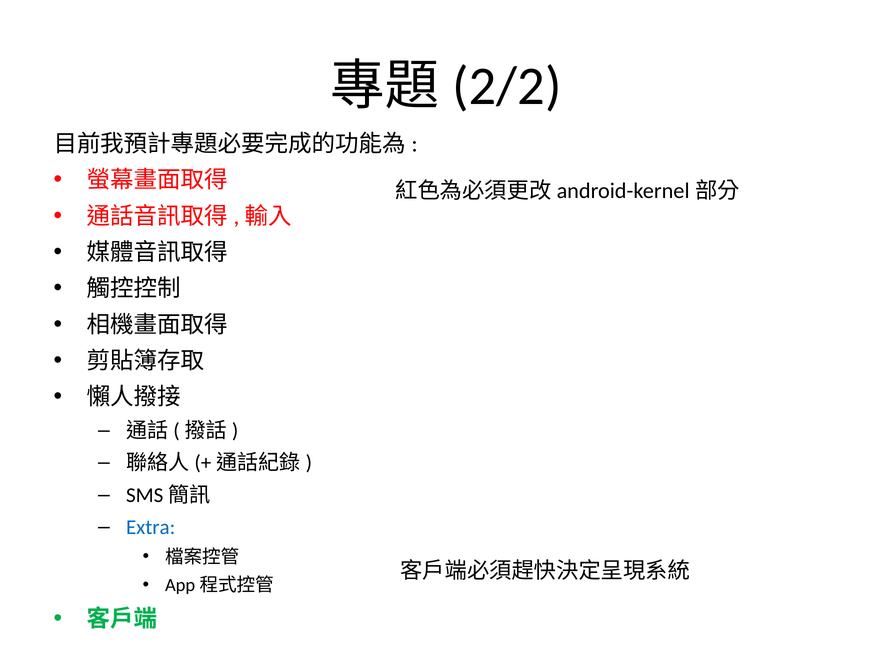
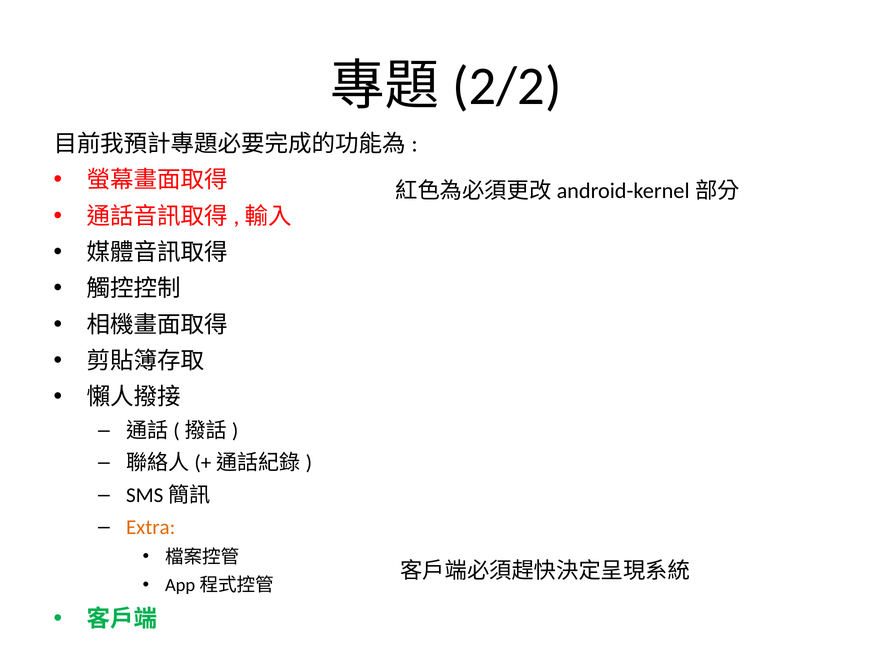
Extra colour: blue -> orange
